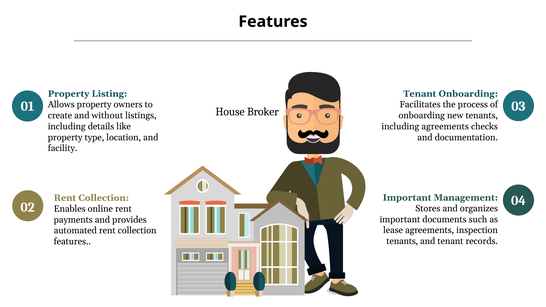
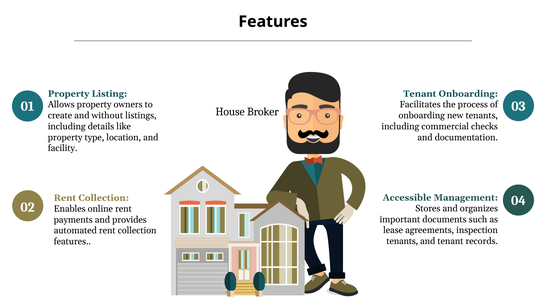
including agreements: agreements -> commercial
Important at (407, 198): Important -> Accessible
